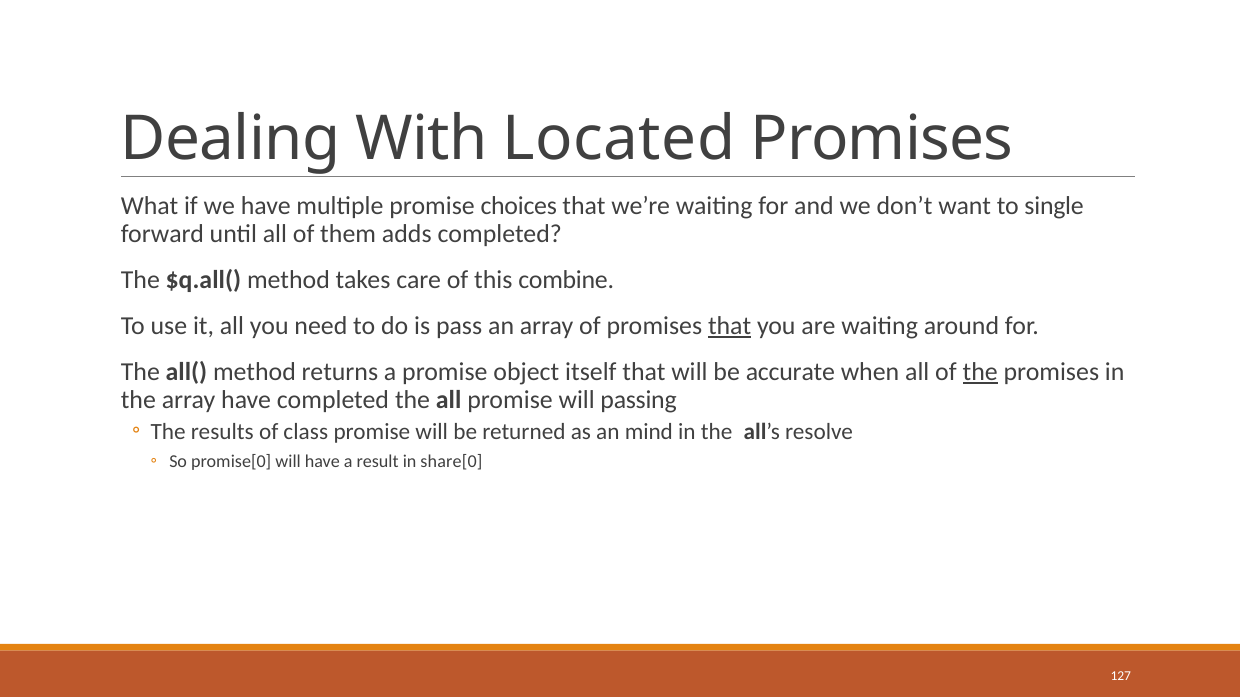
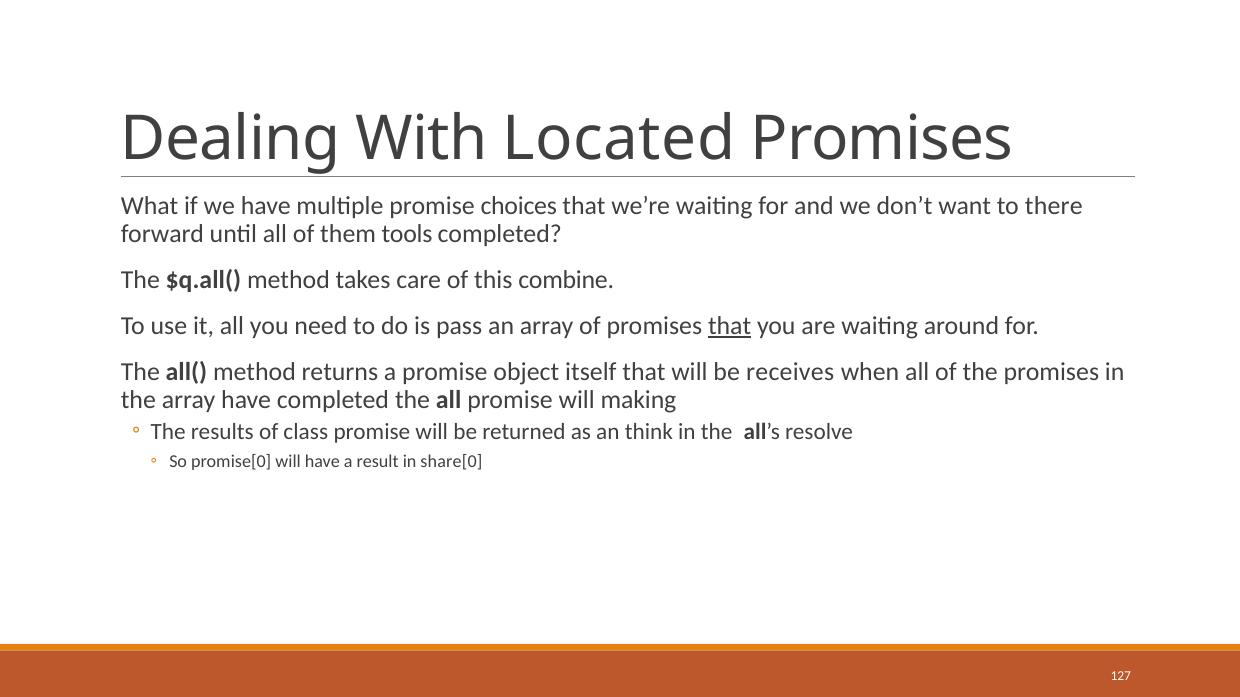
single: single -> there
adds: adds -> tools
accurate: accurate -> receives
the at (980, 372) underline: present -> none
passing: passing -> making
mind: mind -> think
